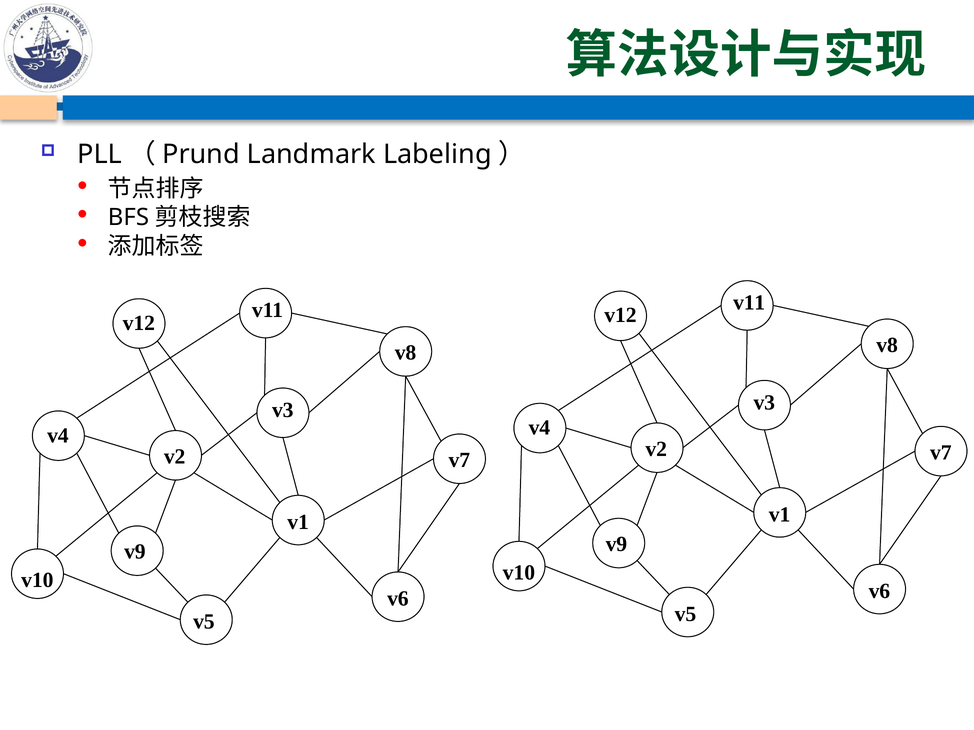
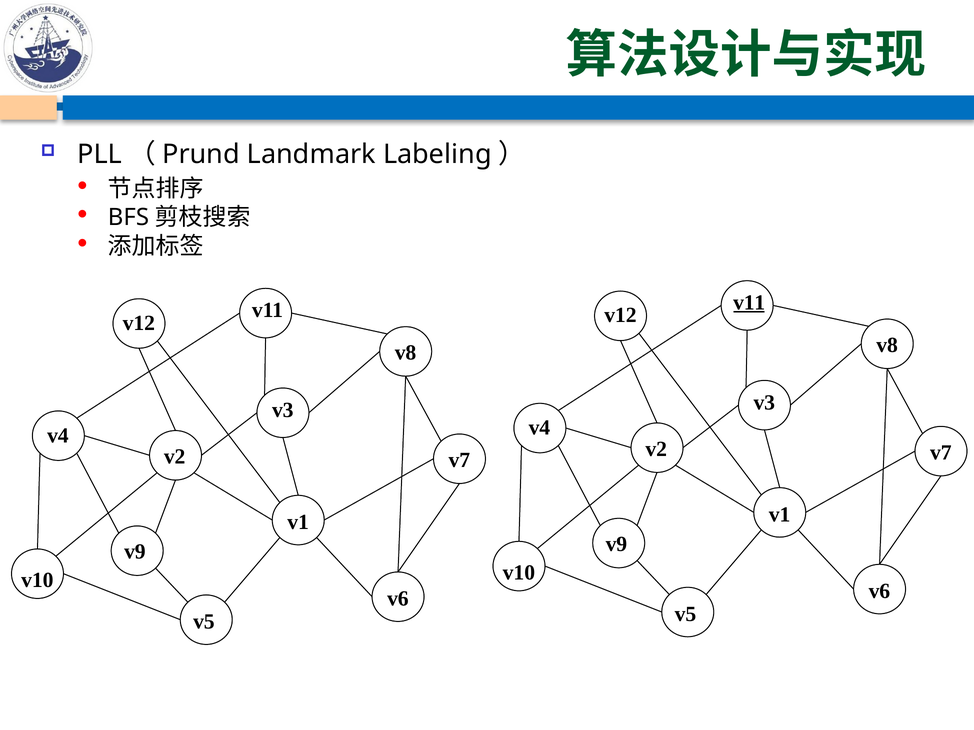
v11 at (749, 303) underline: none -> present
